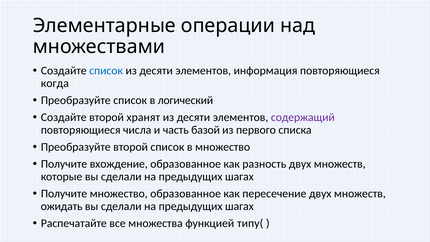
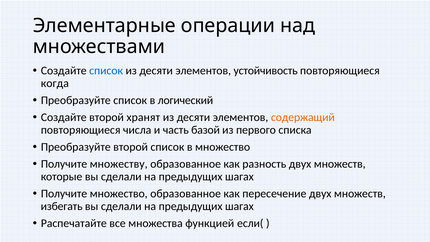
информация: информация -> устойчивость
содержащий colour: purple -> orange
вхождение: вхождение -> множеству
ожидать: ожидать -> избегать
типу(: типу( -> если(
